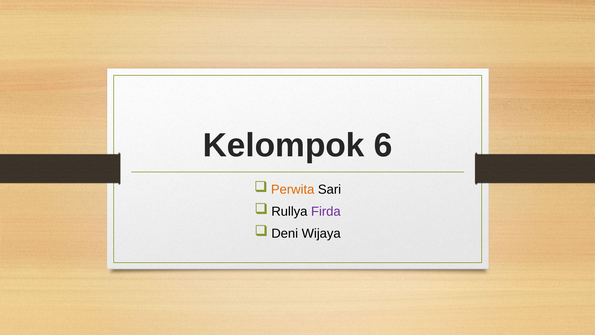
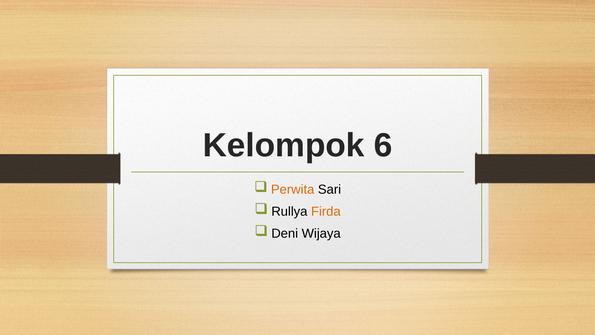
Firda colour: purple -> orange
